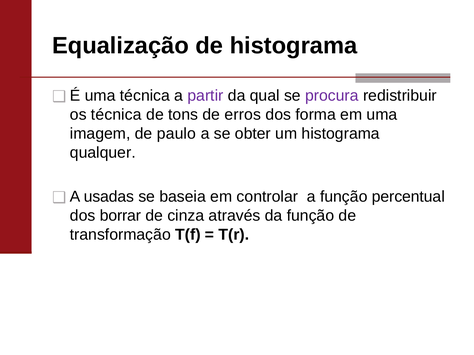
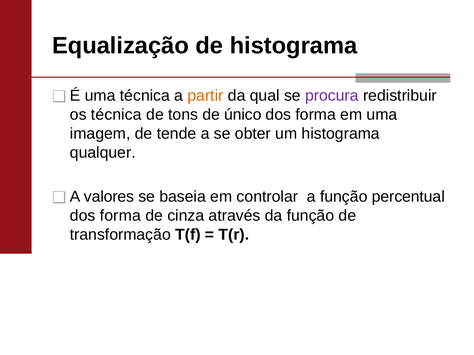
partir colour: purple -> orange
erros: erros -> único
paulo: paulo -> tende
usadas: usadas -> valores
borrar at (120, 216): borrar -> forma
